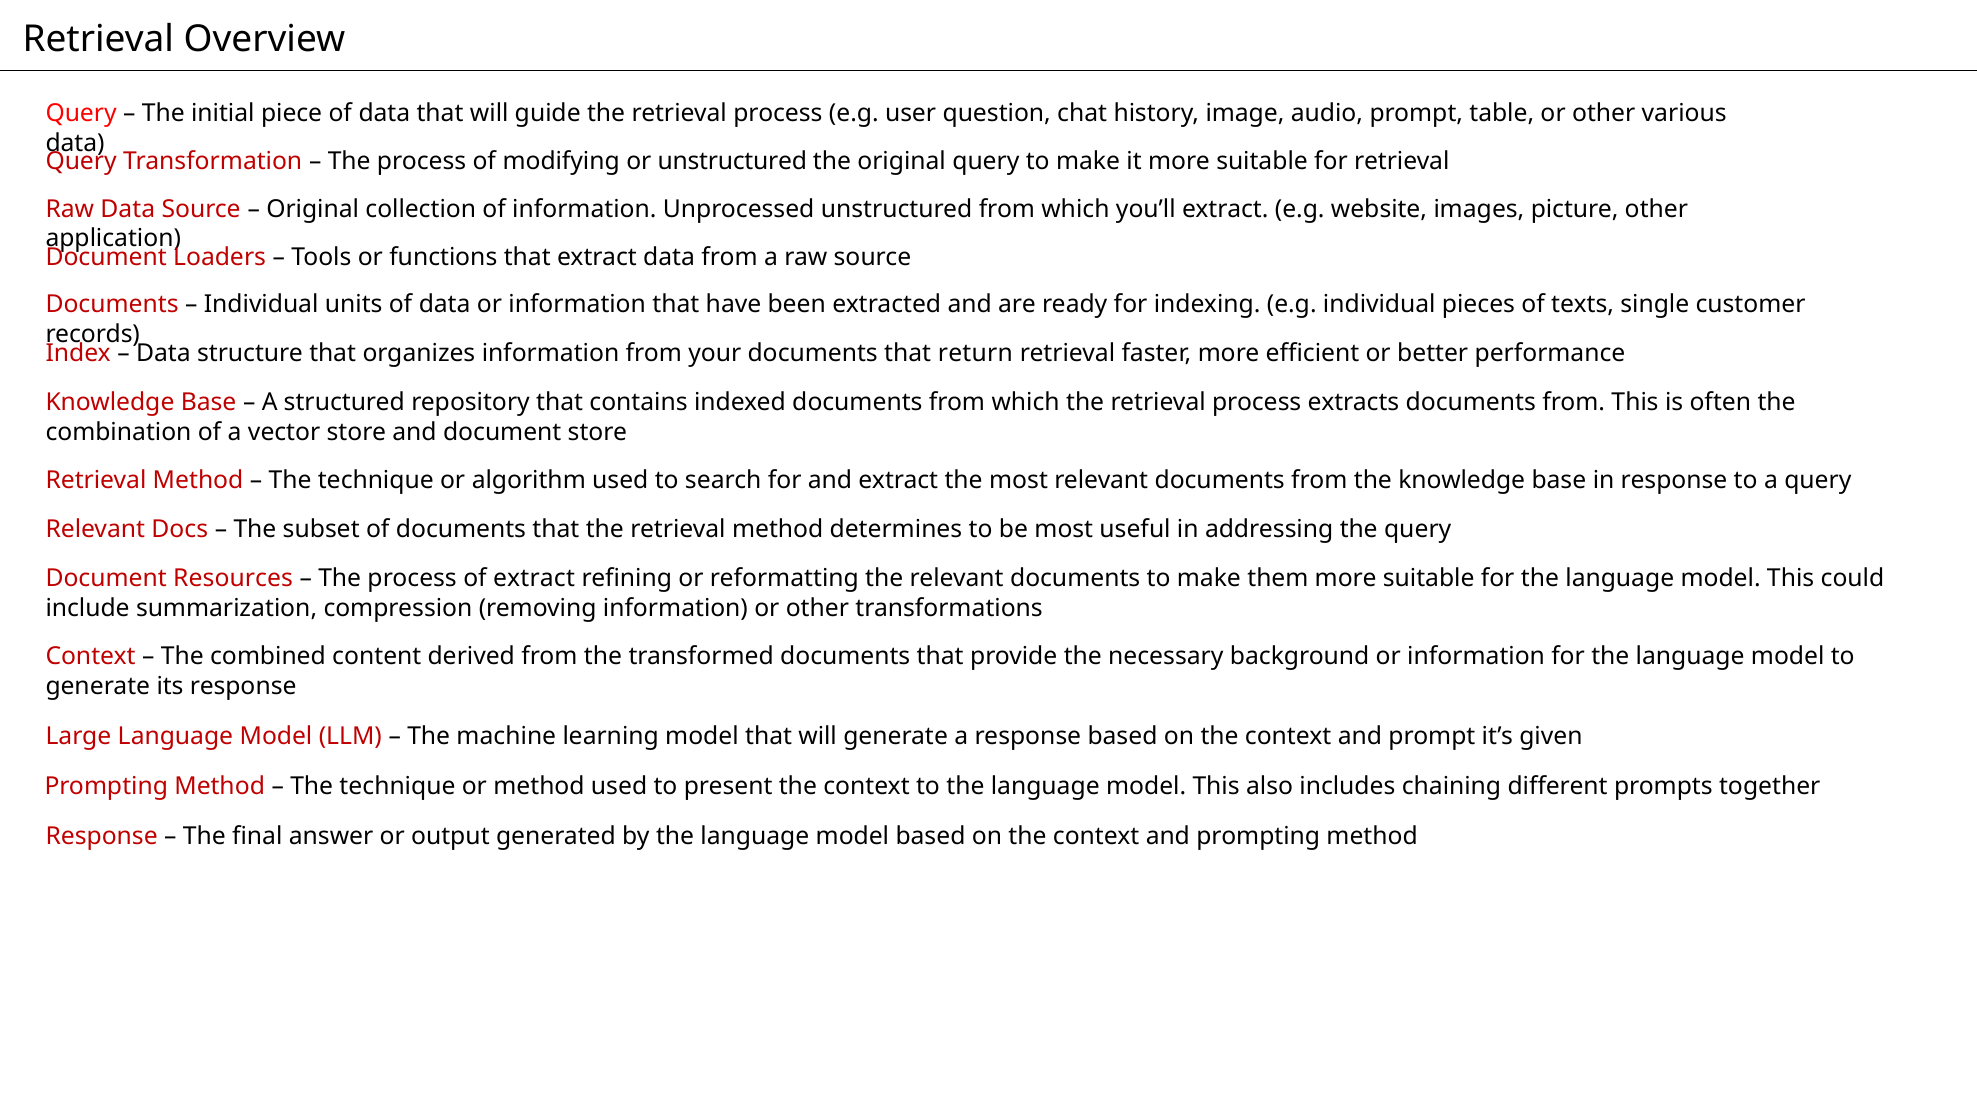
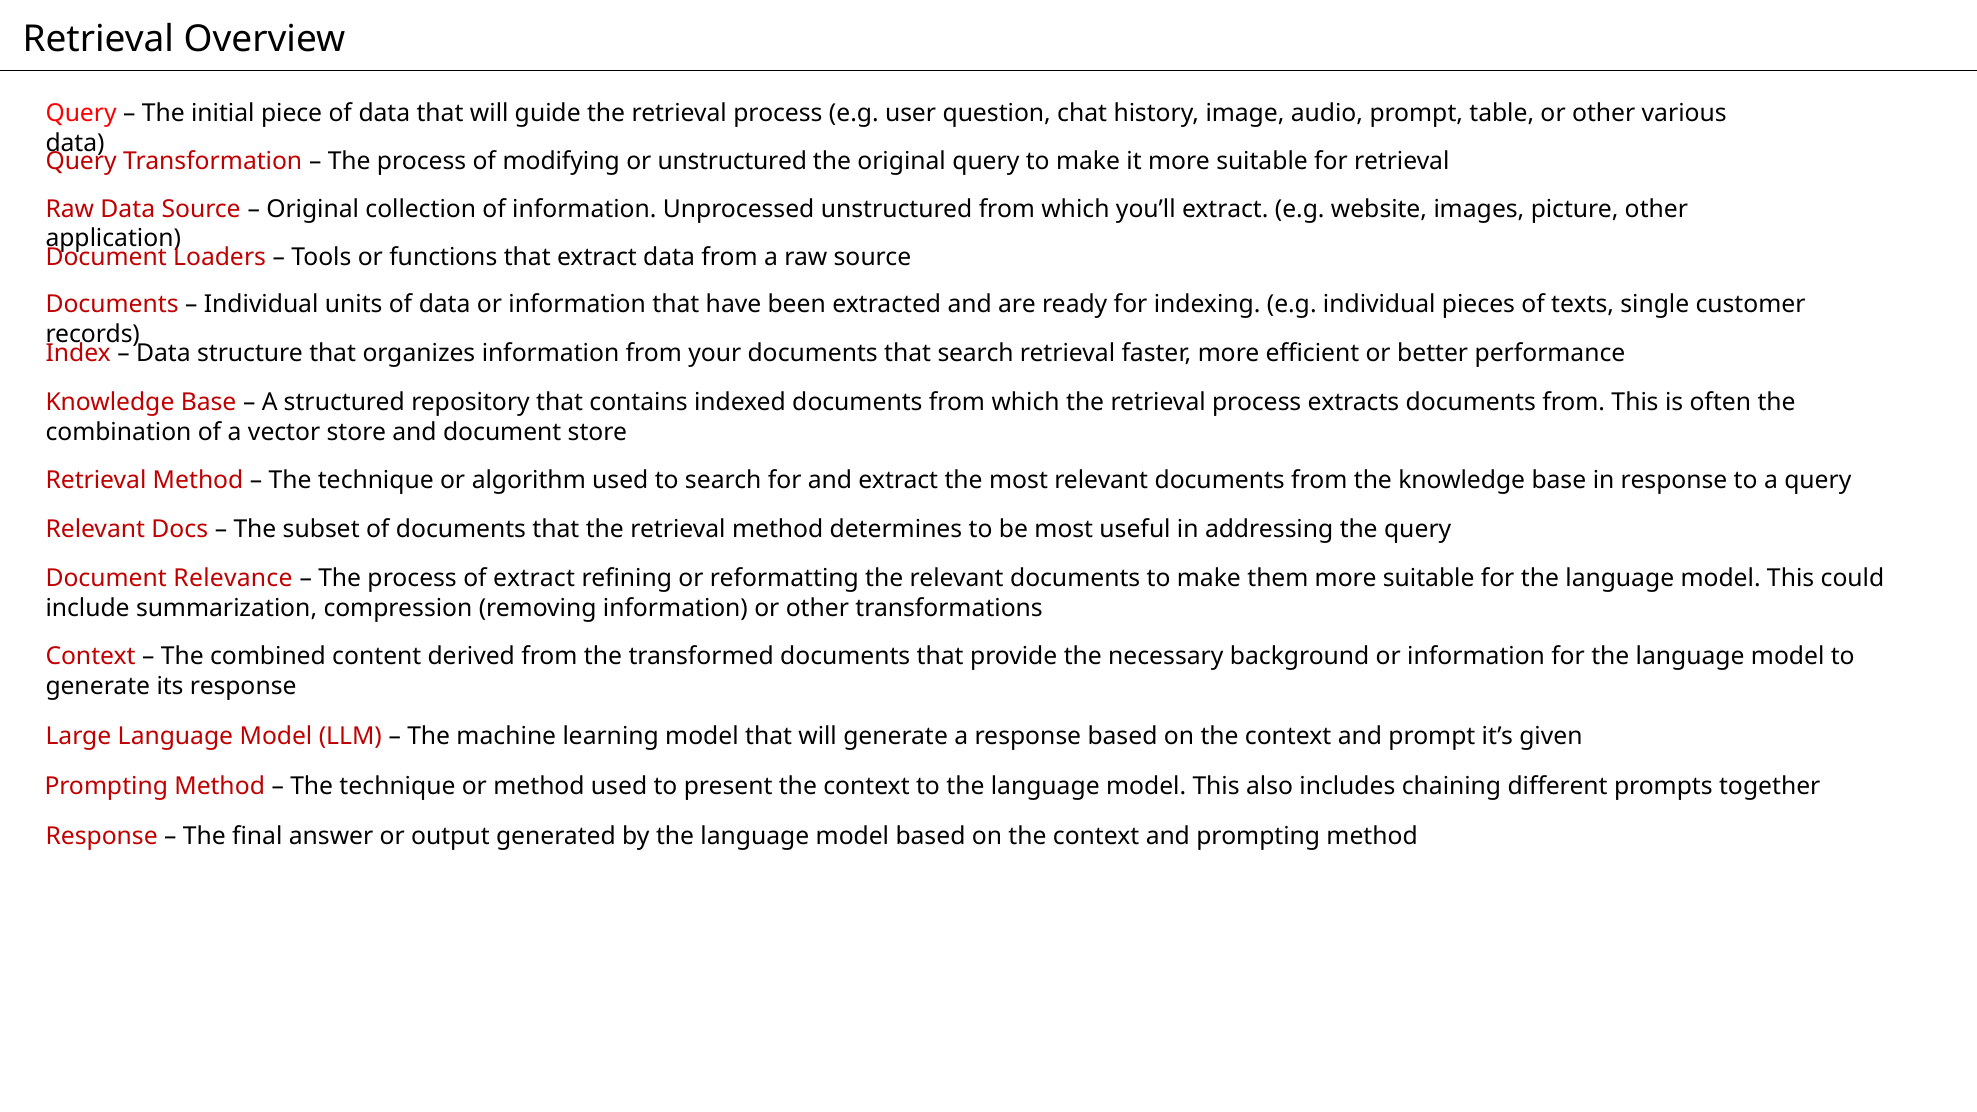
that return: return -> search
Resources: Resources -> Relevance
